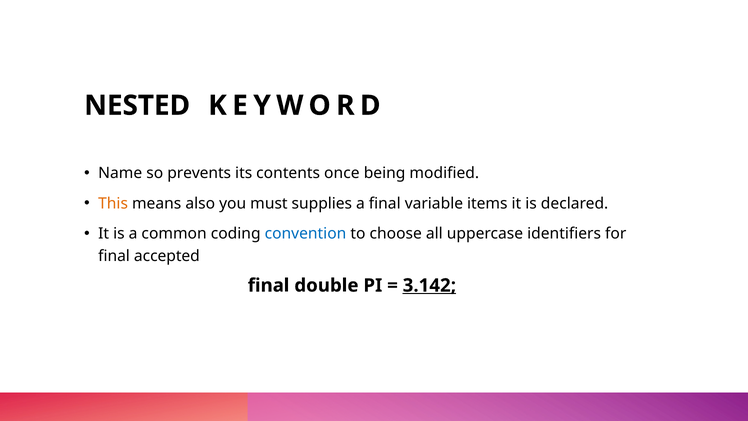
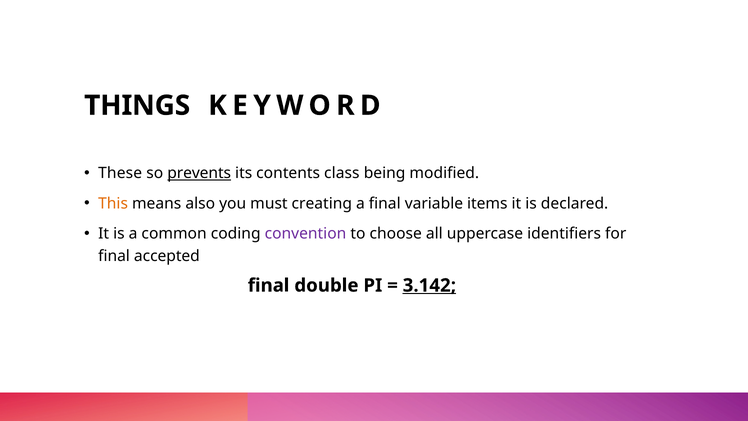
NESTED: NESTED -> THINGS
Name: Name -> These
prevents underline: none -> present
once: once -> class
supplies: supplies -> creating
convention colour: blue -> purple
